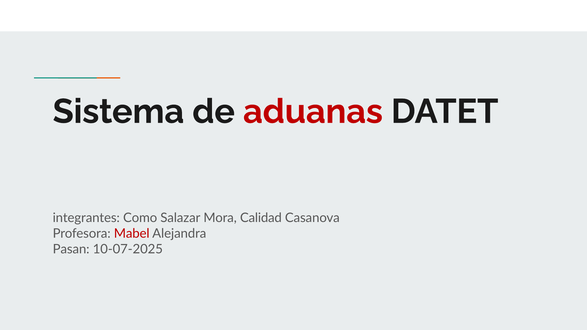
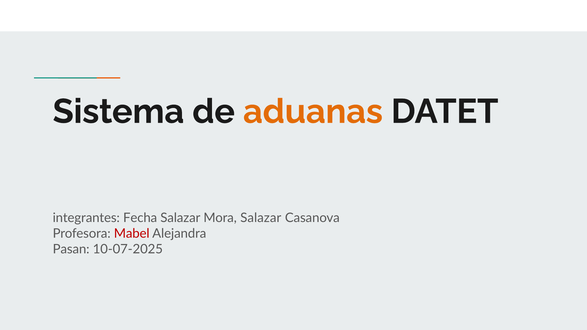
aduanas colour: red -> orange
Como: Como -> Fecha
Mora Calidad: Calidad -> Salazar
